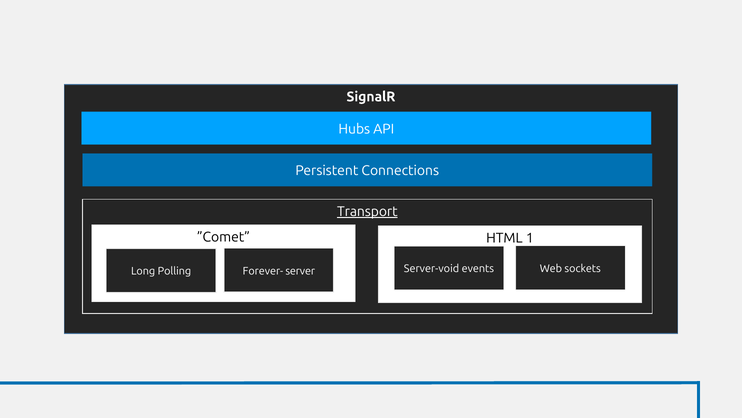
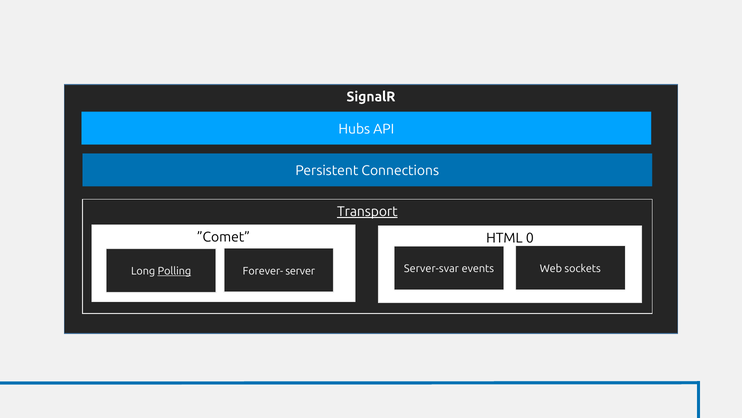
1: 1 -> 0
Server-void: Server-void -> Server-svar
Polling underline: none -> present
